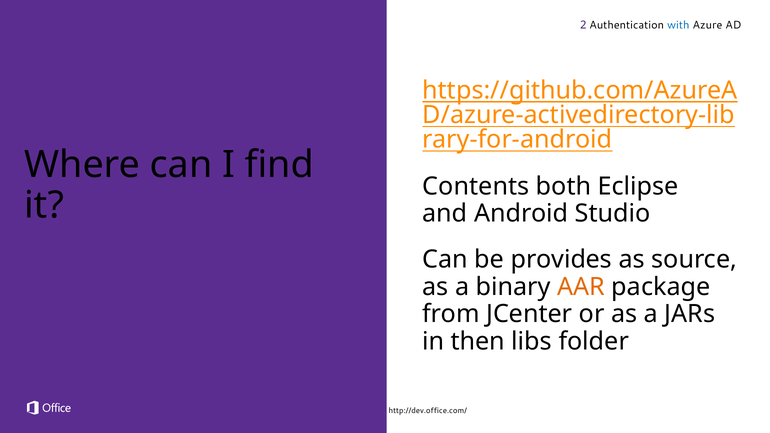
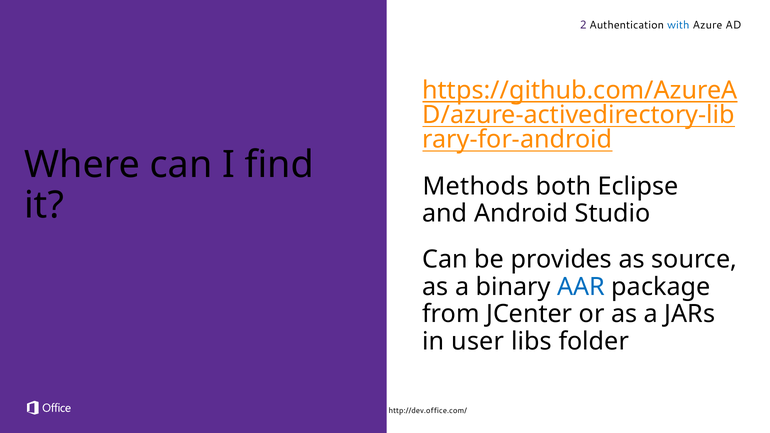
Contents: Contents -> Methods
AAR colour: orange -> blue
then: then -> user
